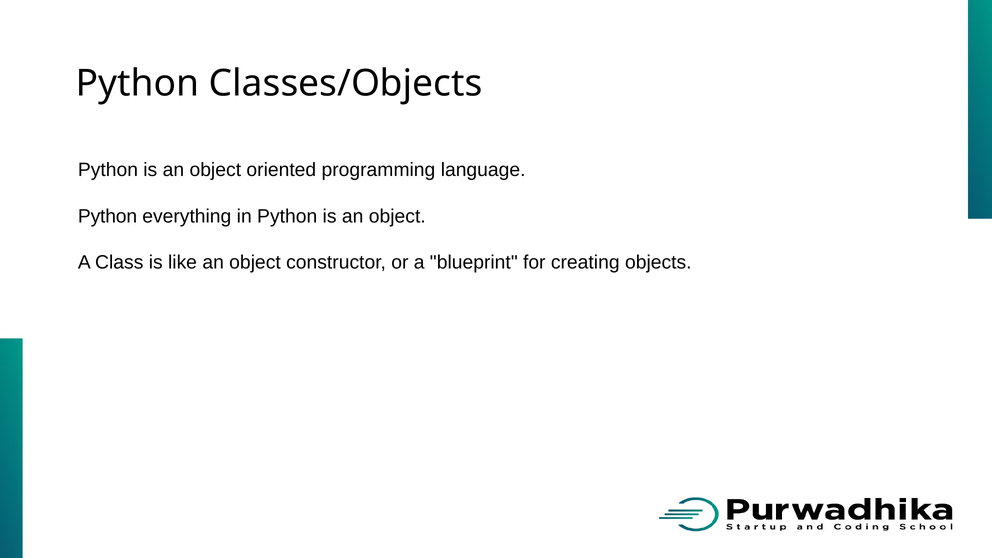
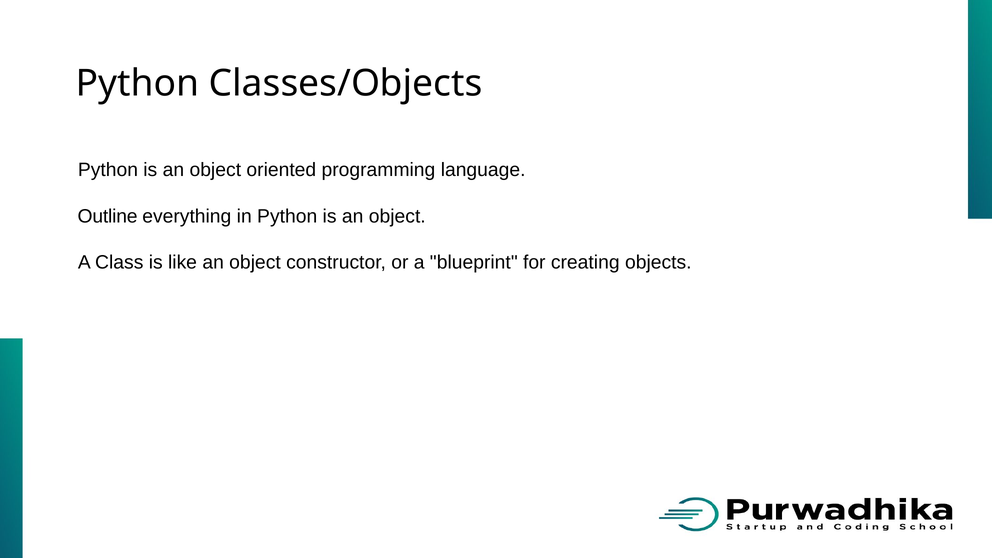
Python at (108, 216): Python -> Outline
